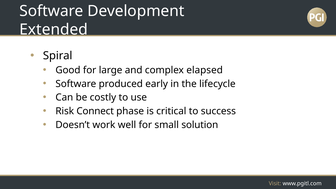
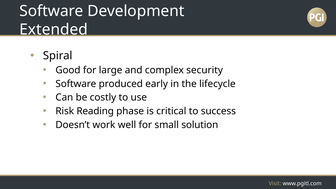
elapsed: elapsed -> security
Connect: Connect -> Reading
